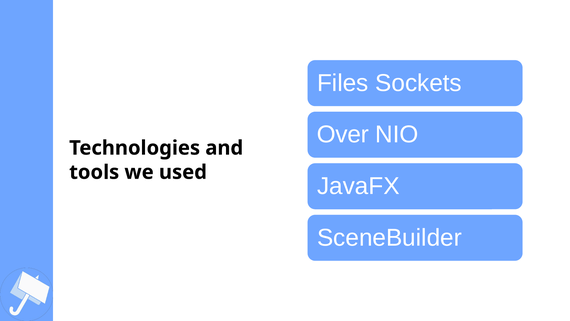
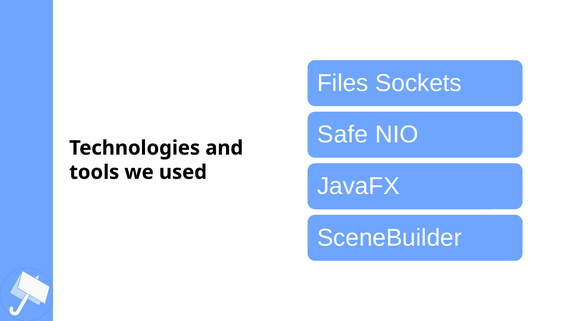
Over: Over -> Safe
